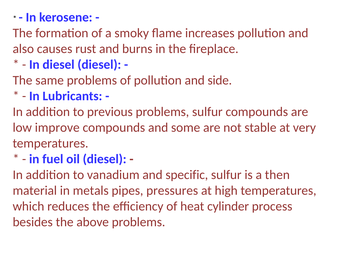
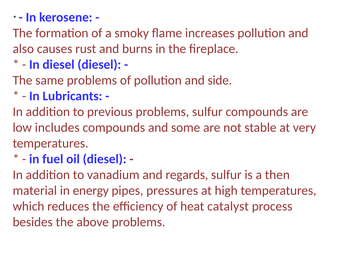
improve: improve -> includes
specific: specific -> regards
metals: metals -> energy
cylinder: cylinder -> catalyst
